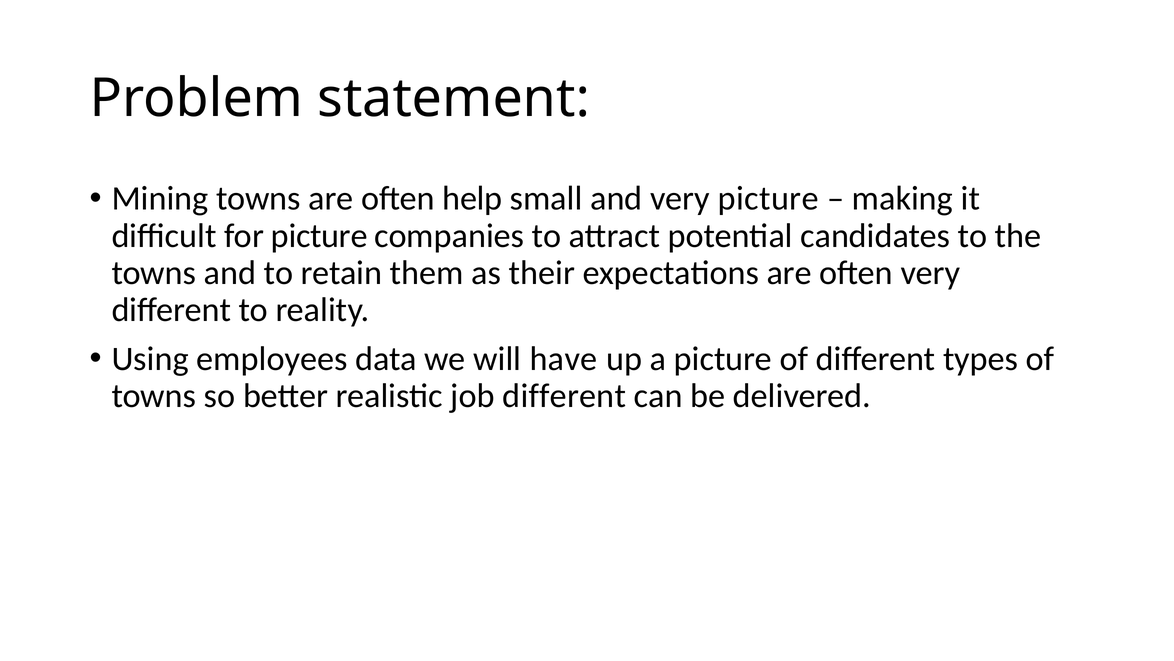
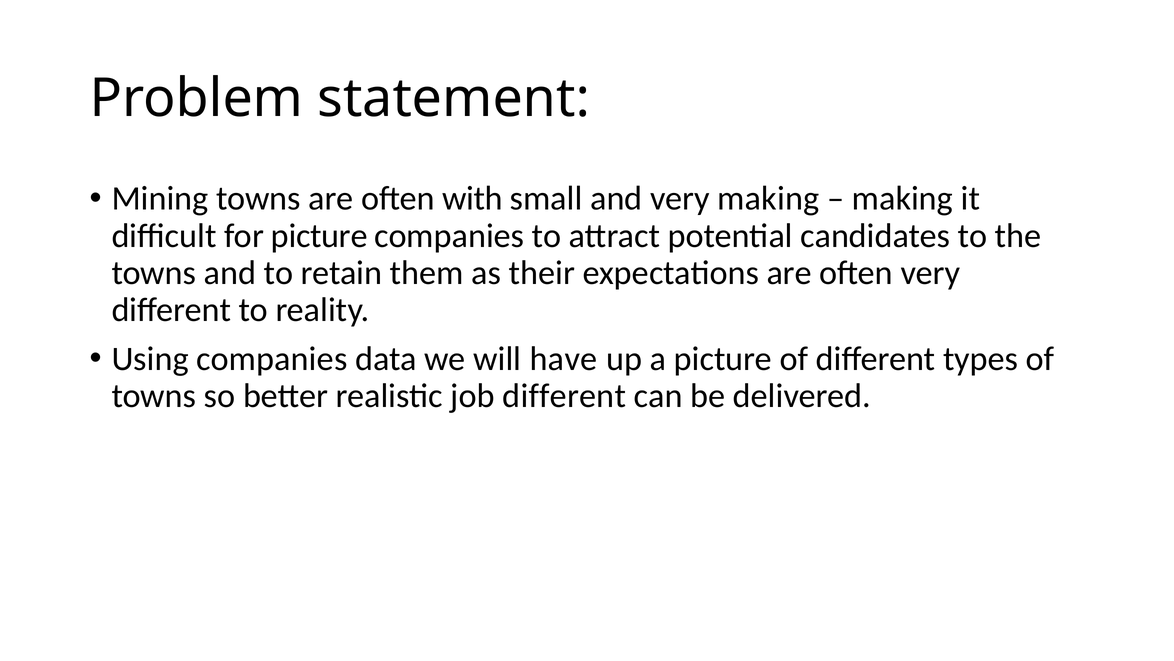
help: help -> with
very picture: picture -> making
Using employees: employees -> companies
